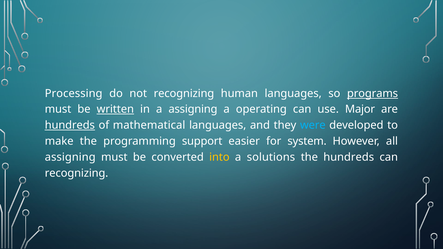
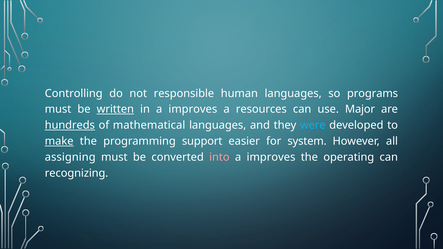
Processing: Processing -> Controlling
not recognizing: recognizing -> responsible
programs underline: present -> none
in a assigning: assigning -> improves
operating: operating -> resources
make underline: none -> present
into colour: yellow -> pink
solutions at (271, 157): solutions -> improves
the hundreds: hundreds -> operating
